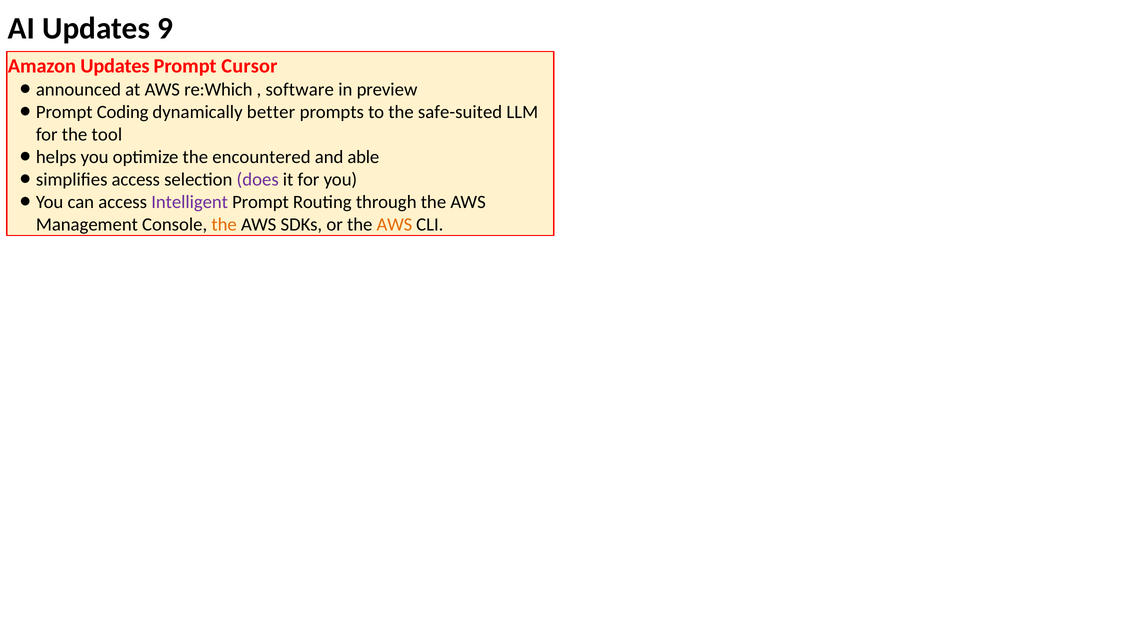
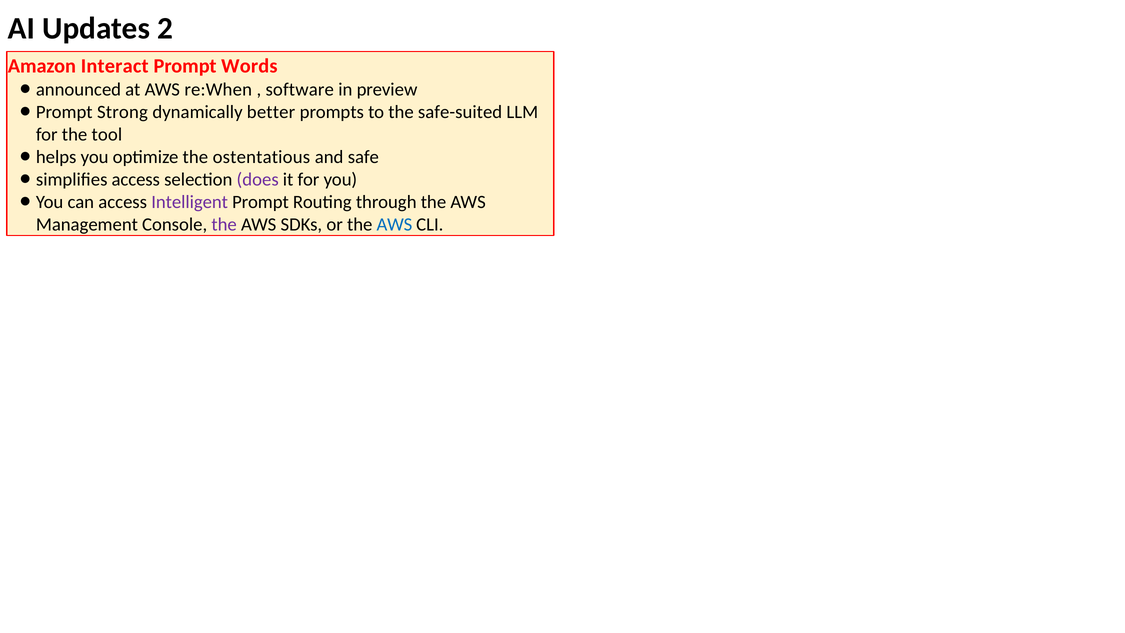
9: 9 -> 2
Amazon Updates: Updates -> Interact
Cursor: Cursor -> Words
re:Which: re:Which -> re:When
Coding: Coding -> Strong
encountered: encountered -> ostentatious
able: able -> safe
the at (224, 224) colour: orange -> purple
AWS at (394, 224) colour: orange -> blue
